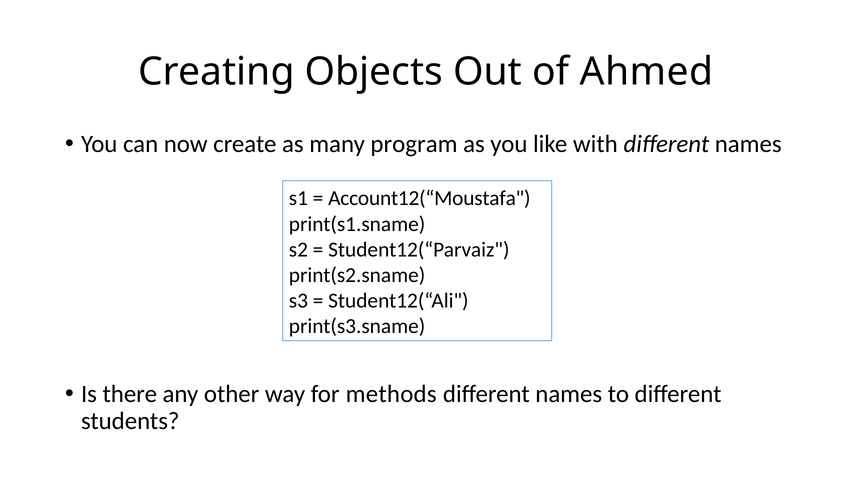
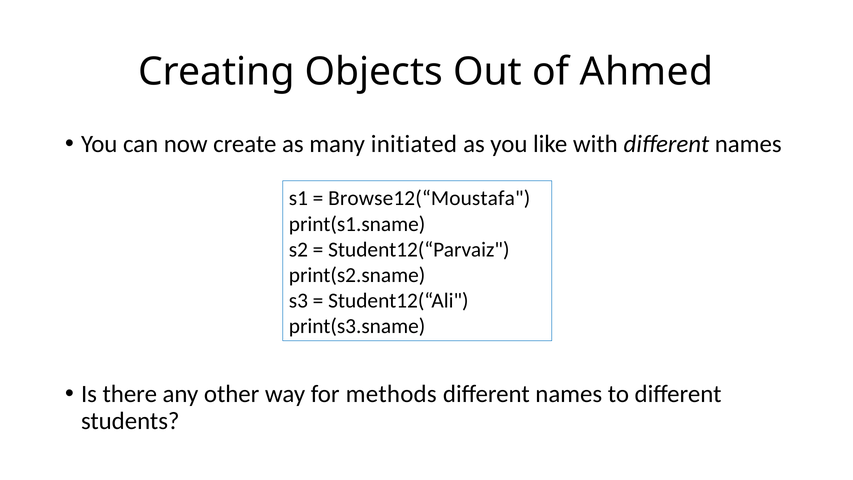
program: program -> initiated
Account12(“Moustafa: Account12(“Moustafa -> Browse12(“Moustafa
